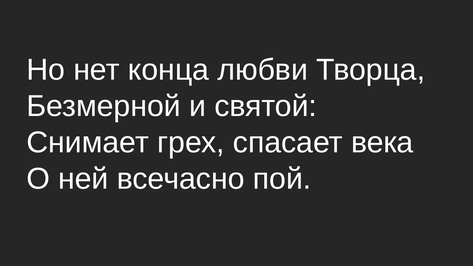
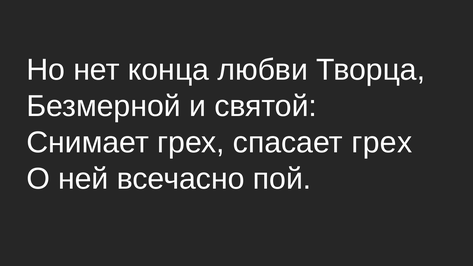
спасает века: века -> грех
